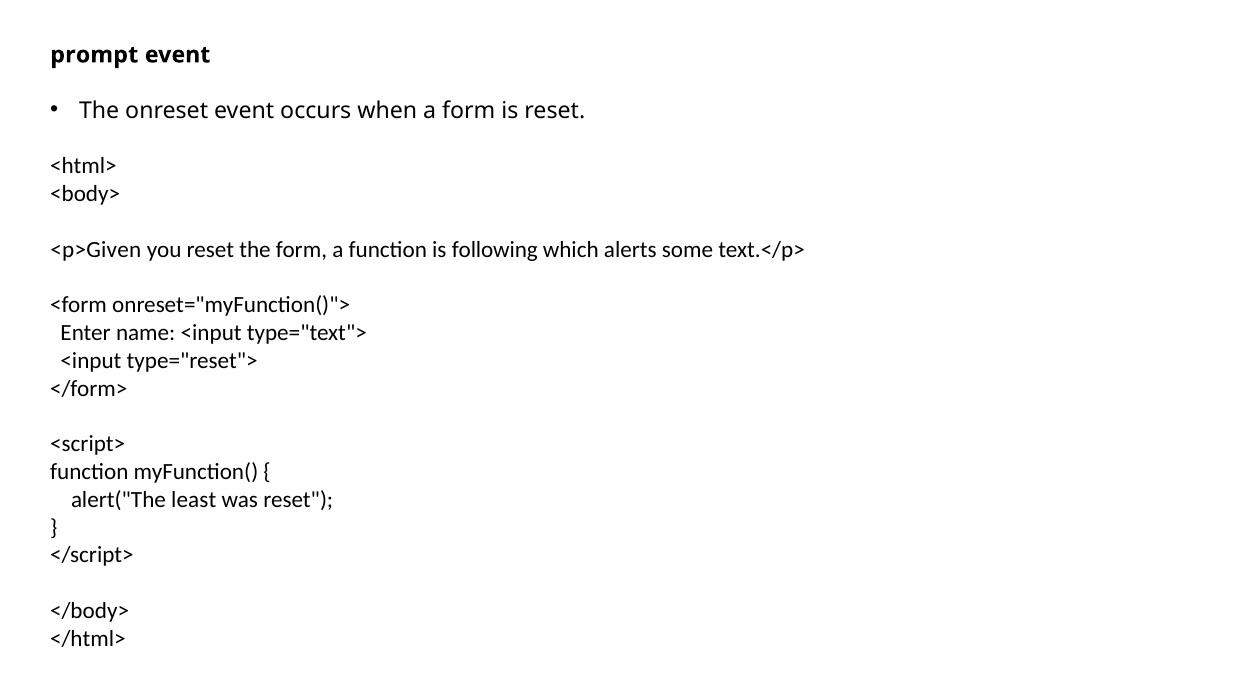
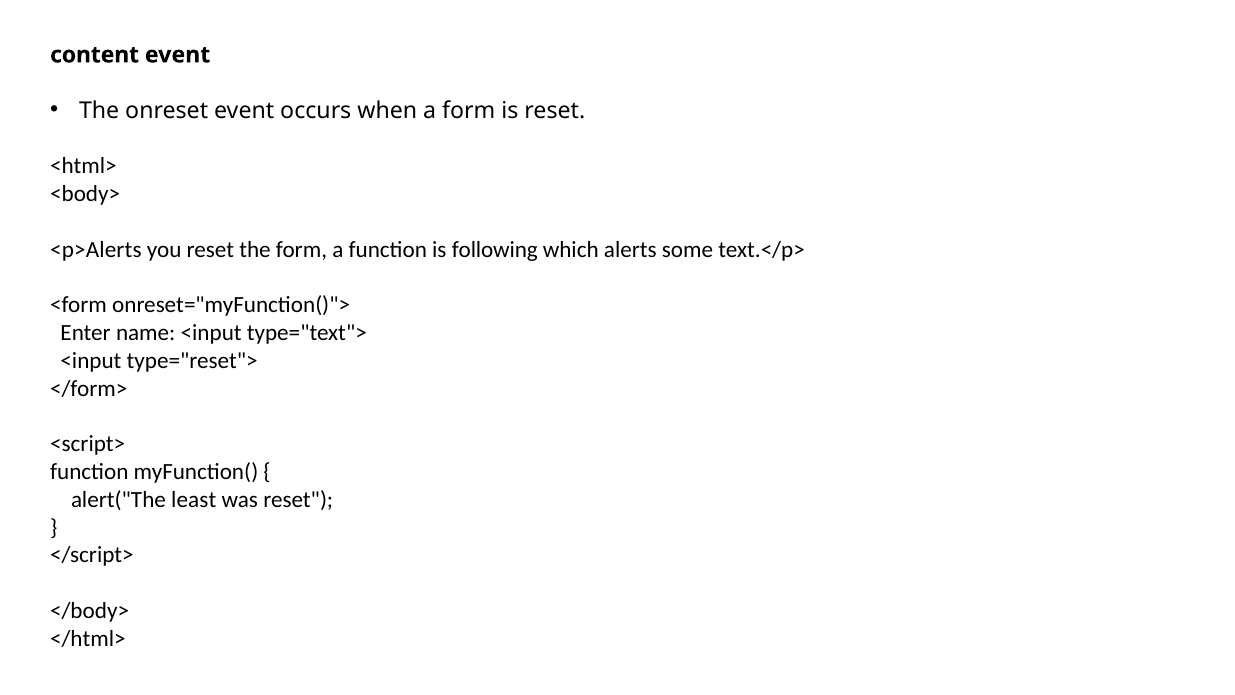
prompt: prompt -> content
<p>Given: <p>Given -> <p>Alerts
